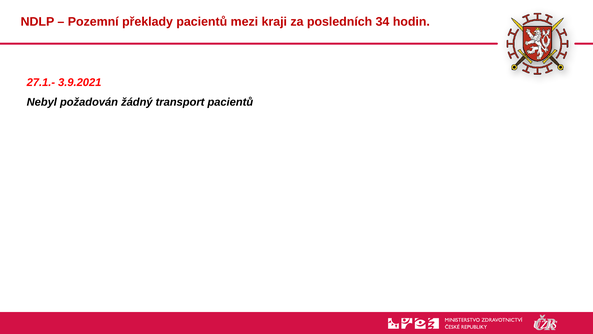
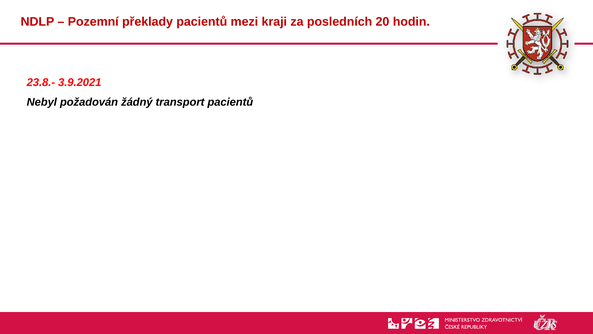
34: 34 -> 20
27.1.-: 27.1.- -> 23.8.-
